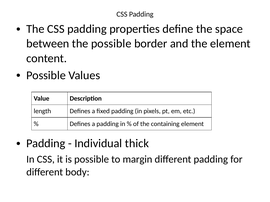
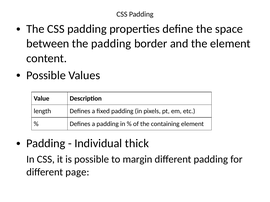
the possible: possible -> padding
body: body -> page
